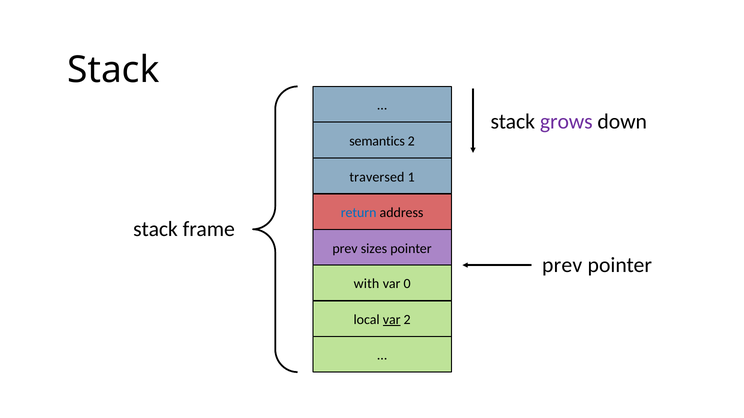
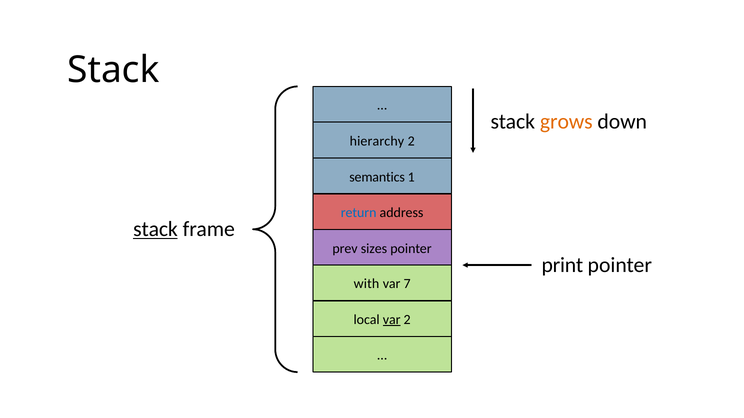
grows colour: purple -> orange
semantics: semantics -> hierarchy
traversed: traversed -> semantics
stack at (156, 229) underline: none -> present
prev at (562, 265): prev -> print
0: 0 -> 7
